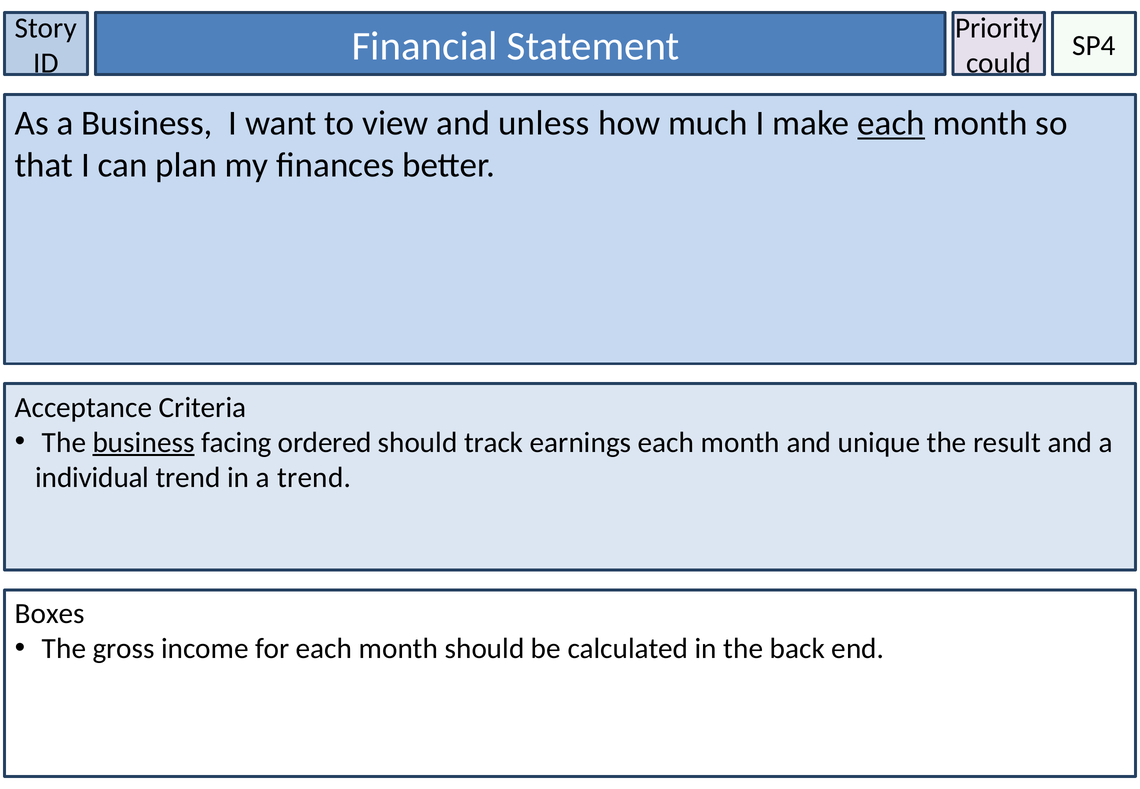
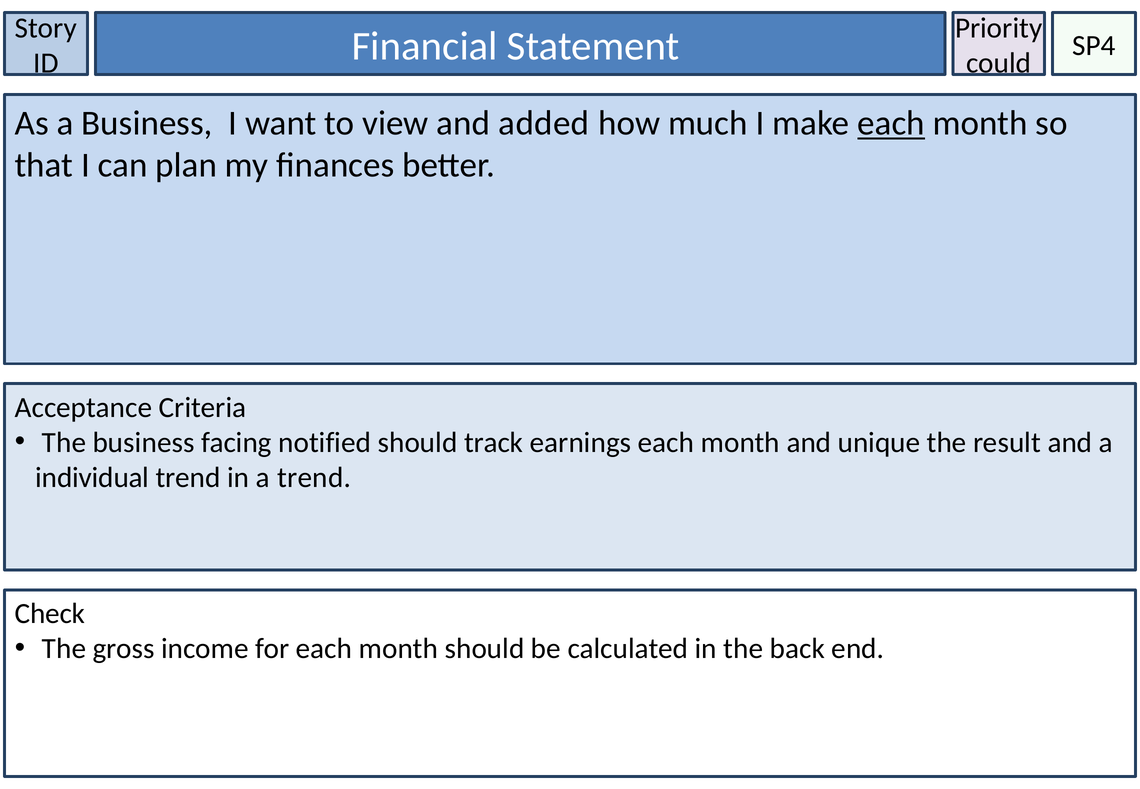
unless: unless -> added
business at (144, 443) underline: present -> none
ordered: ordered -> notified
Boxes: Boxes -> Check
